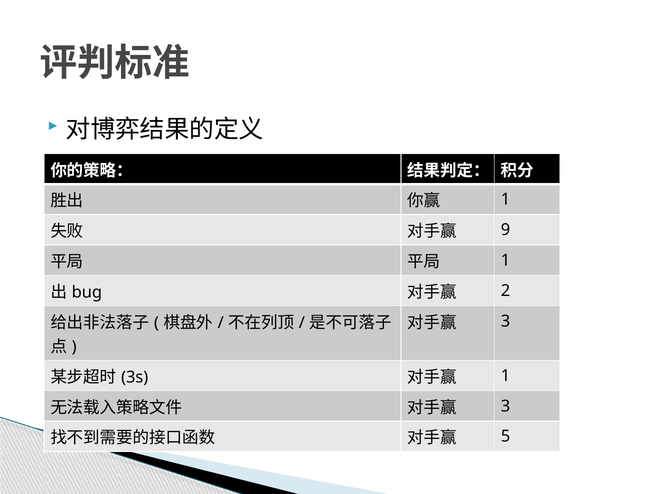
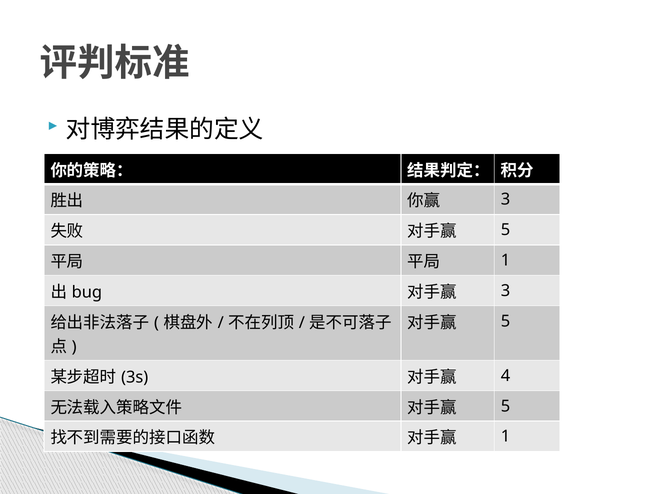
1 at (506, 200): 1 -> 3
9 at (506, 230): 9 -> 5
2 at (506, 291): 2 -> 3
3 at (506, 321): 3 -> 5
1 at (506, 376): 1 -> 4
3 at (506, 406): 3 -> 5
5 at (506, 437): 5 -> 1
